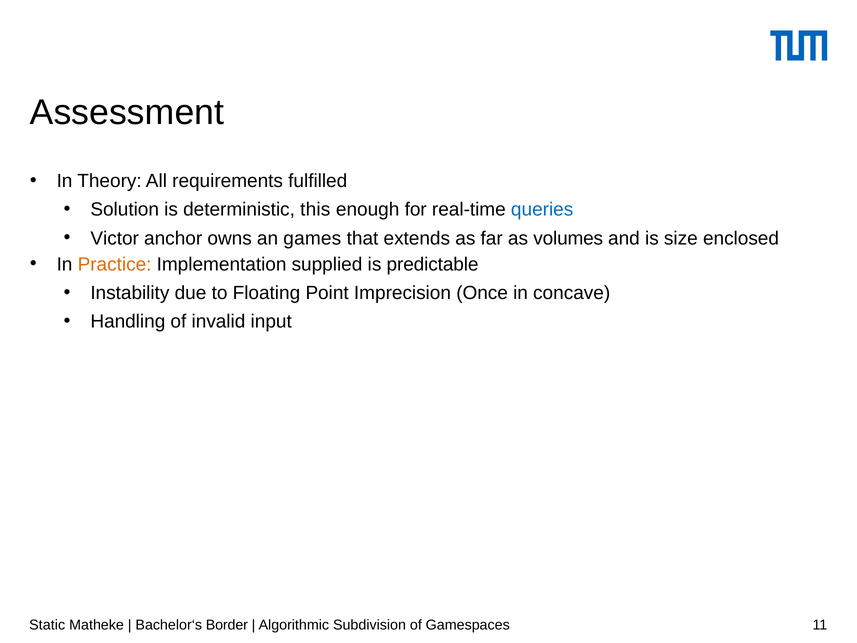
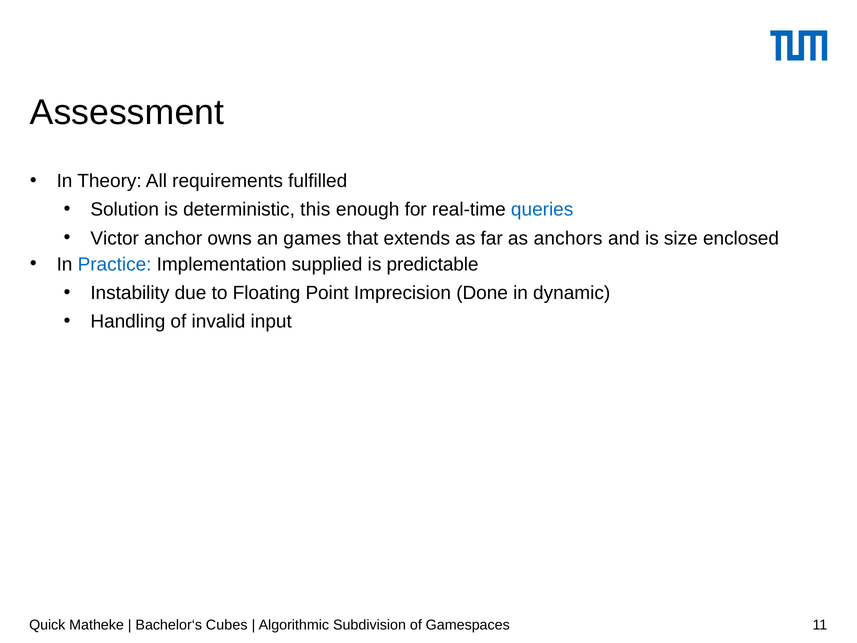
volumes: volumes -> anchors
Practice colour: orange -> blue
Once: Once -> Done
concave: concave -> dynamic
Static: Static -> Quick
Border: Border -> Cubes
